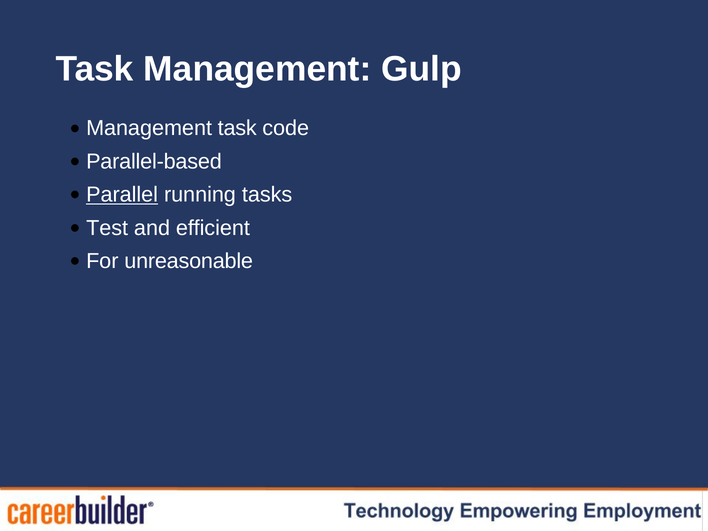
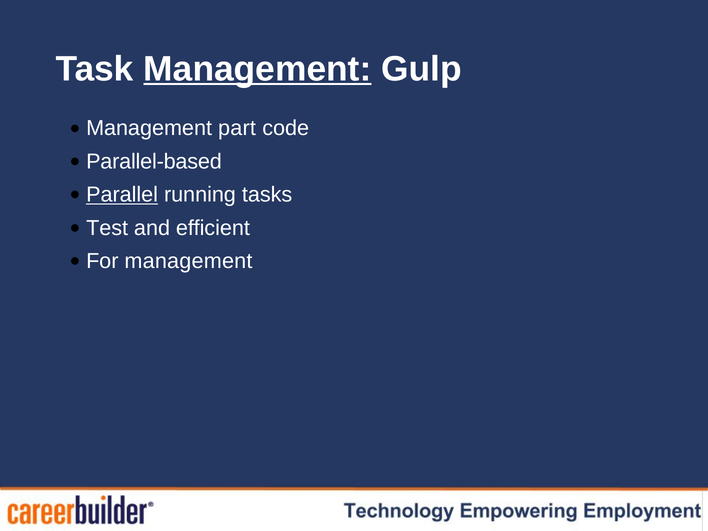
Management at (257, 69) underline: none -> present
Management task: task -> part
For unreasonable: unreasonable -> management
